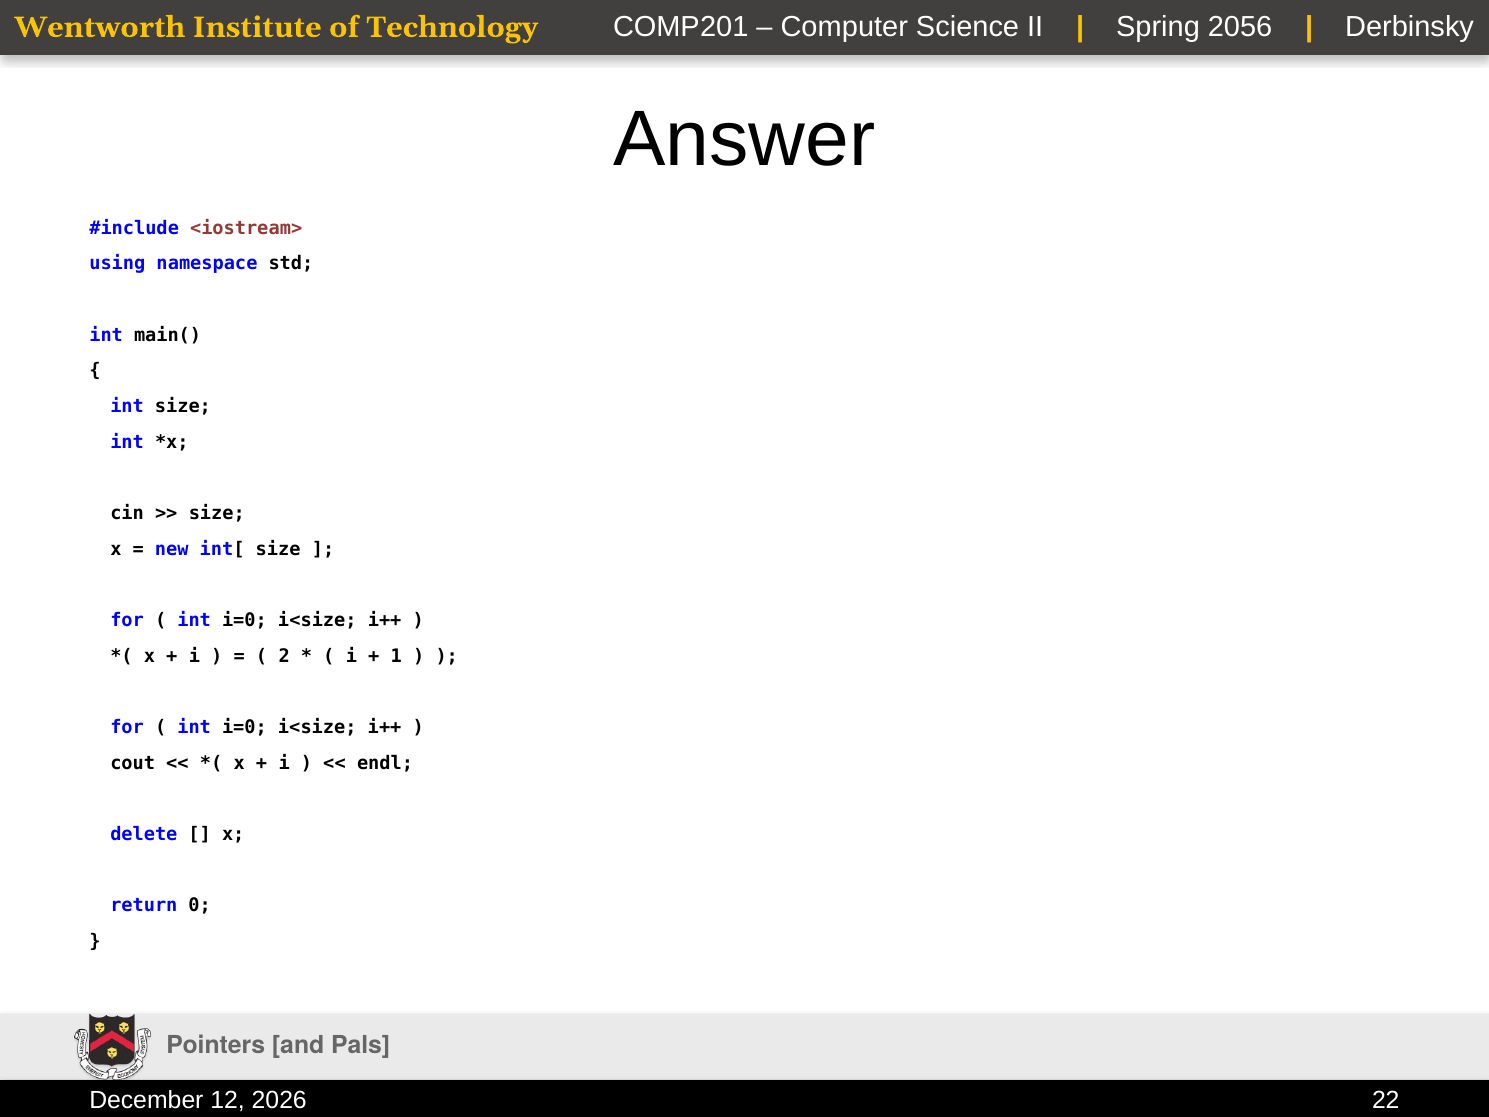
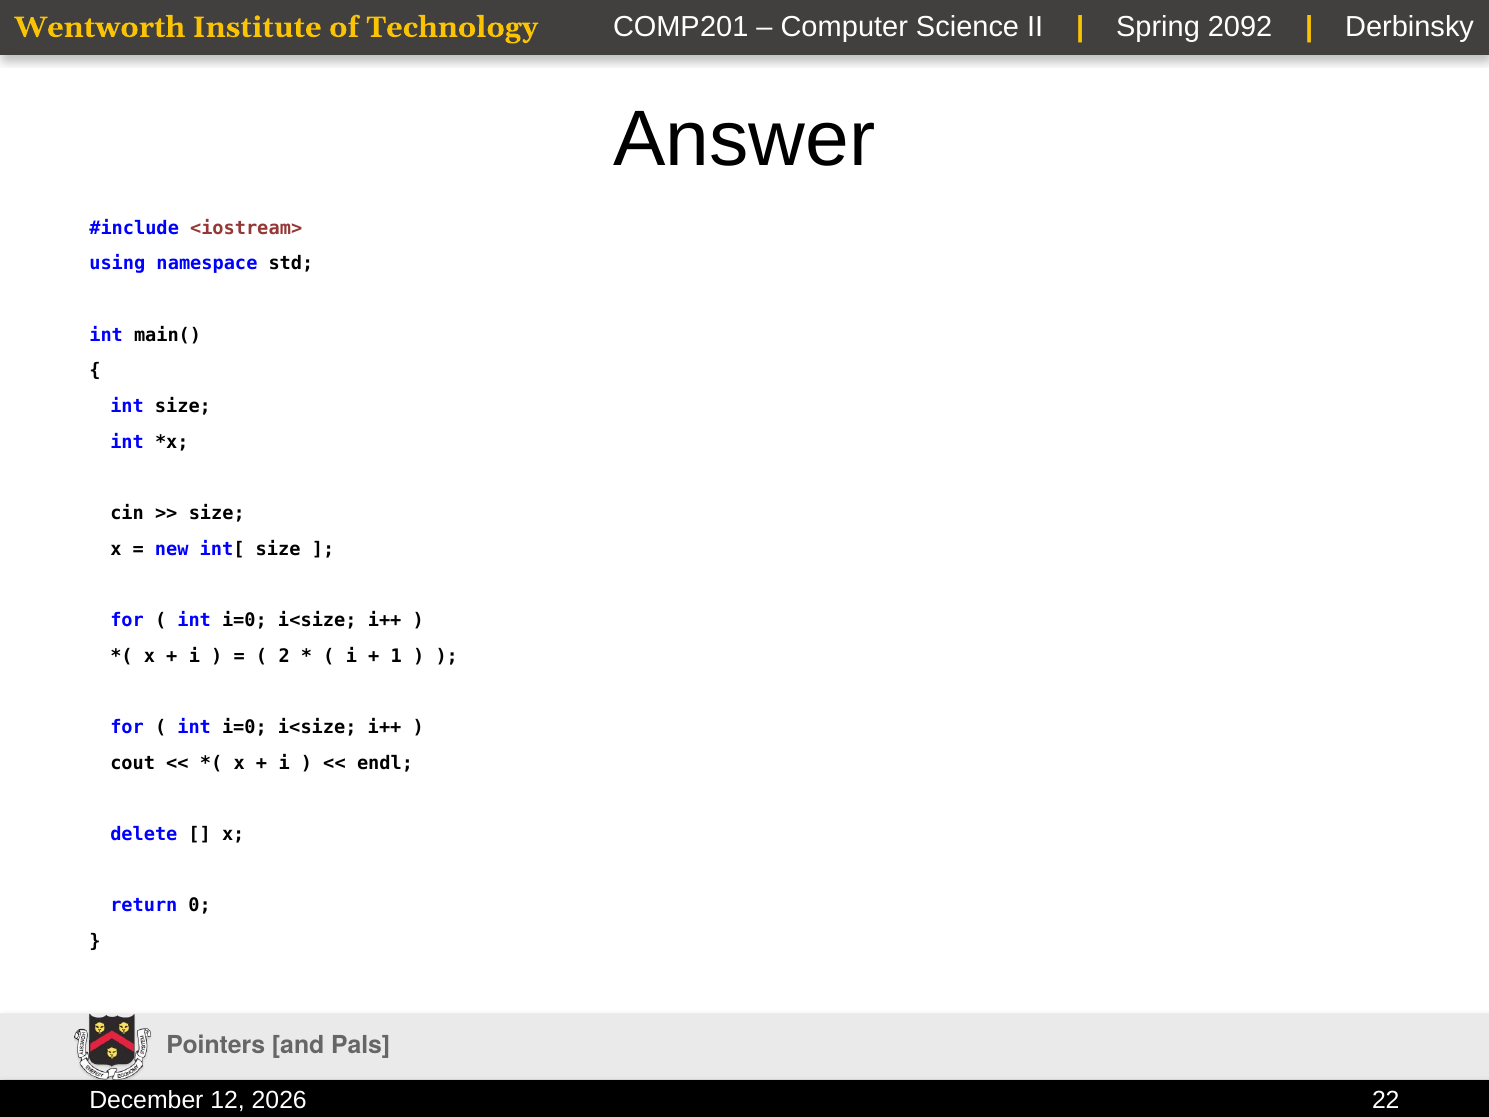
2056: 2056 -> 2092
